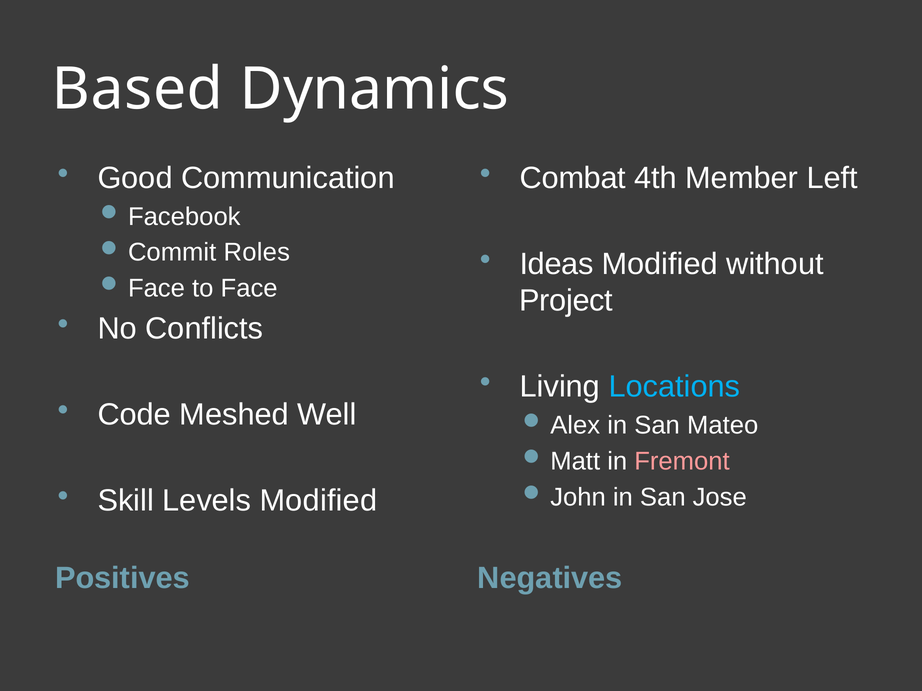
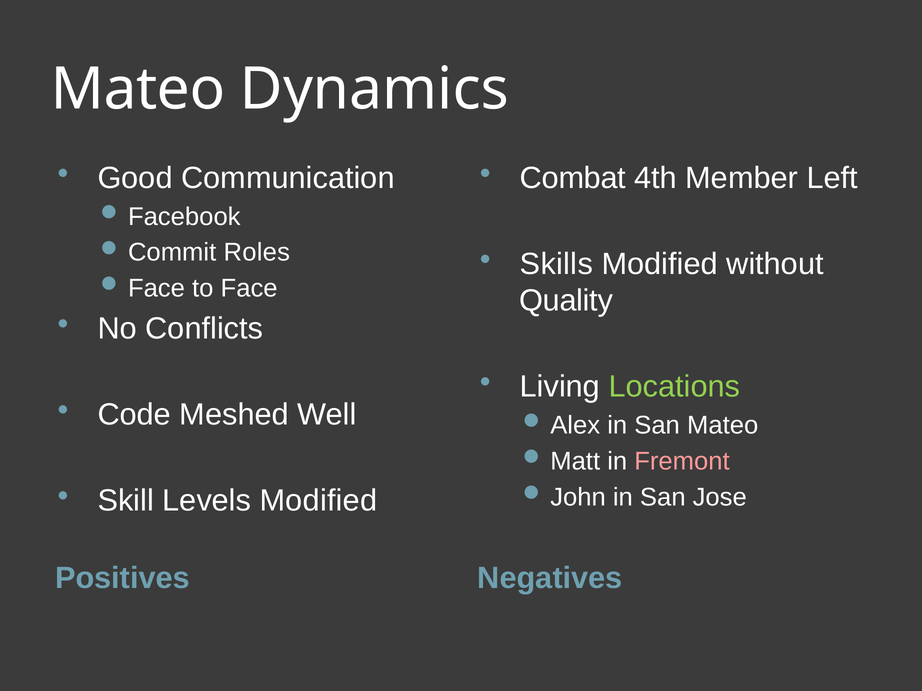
Based at (137, 89): Based -> Mateo
Ideas: Ideas -> Skills
Project: Project -> Quality
Locations colour: light blue -> light green
